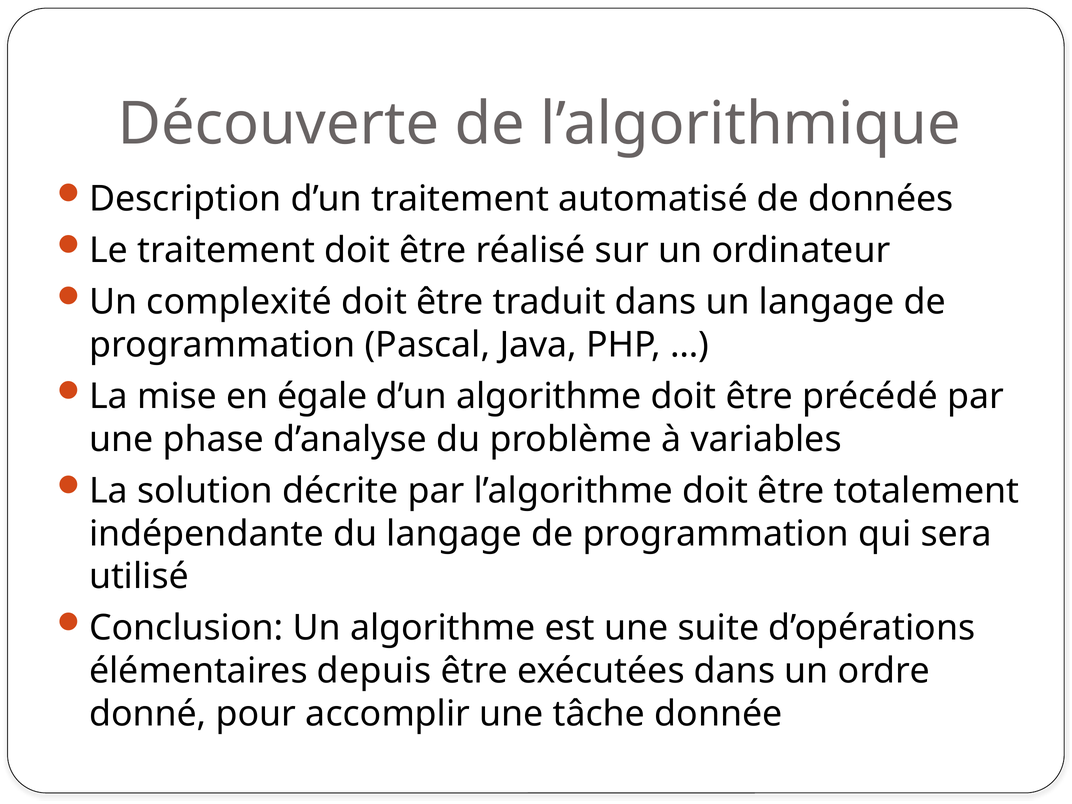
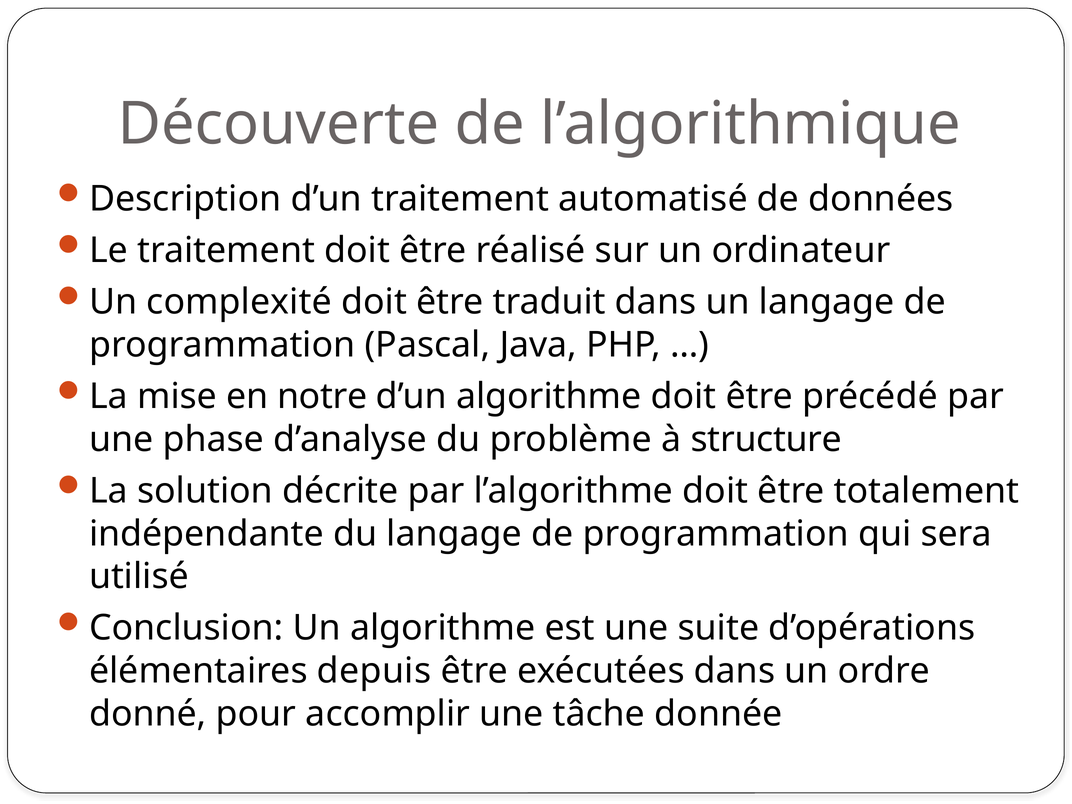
égale: égale -> notre
variables: variables -> structure
